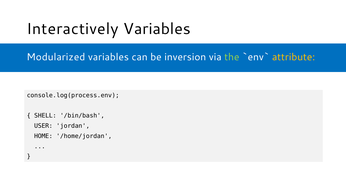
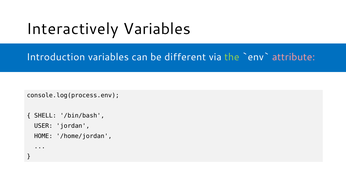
Modularized: Modularized -> Introduction
inversion: inversion -> different
attribute colour: yellow -> pink
